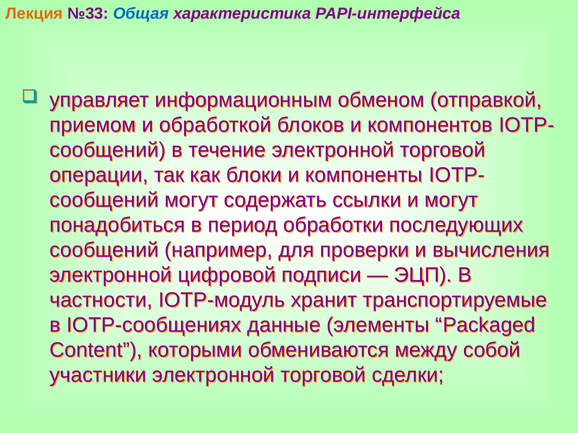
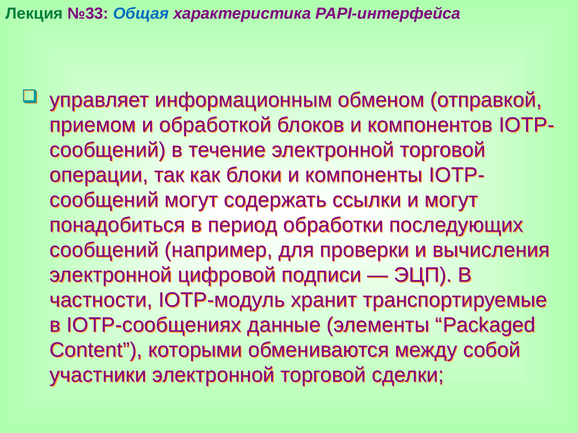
Лекция colour: orange -> green
